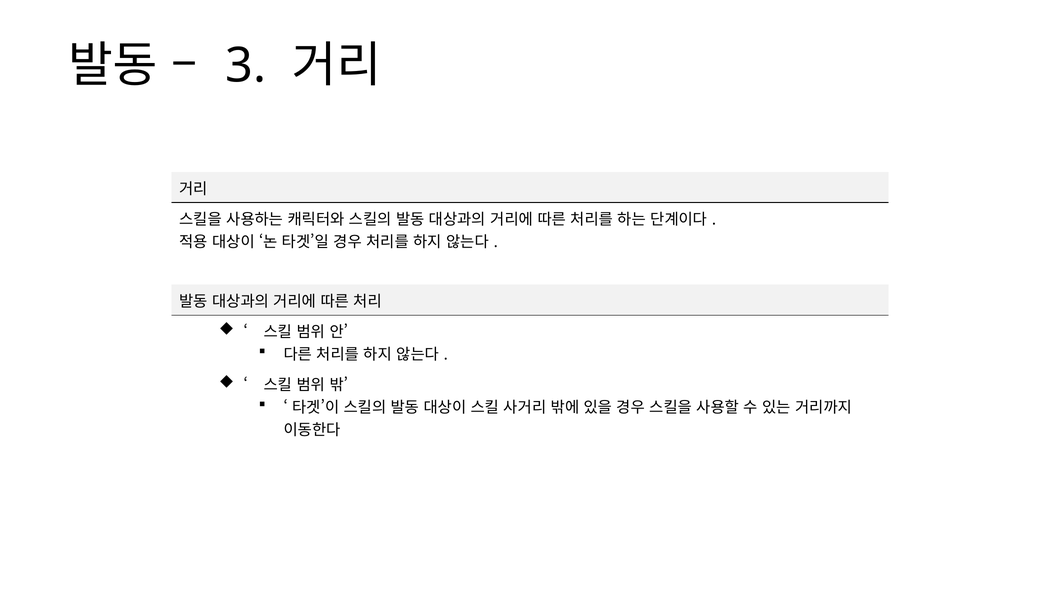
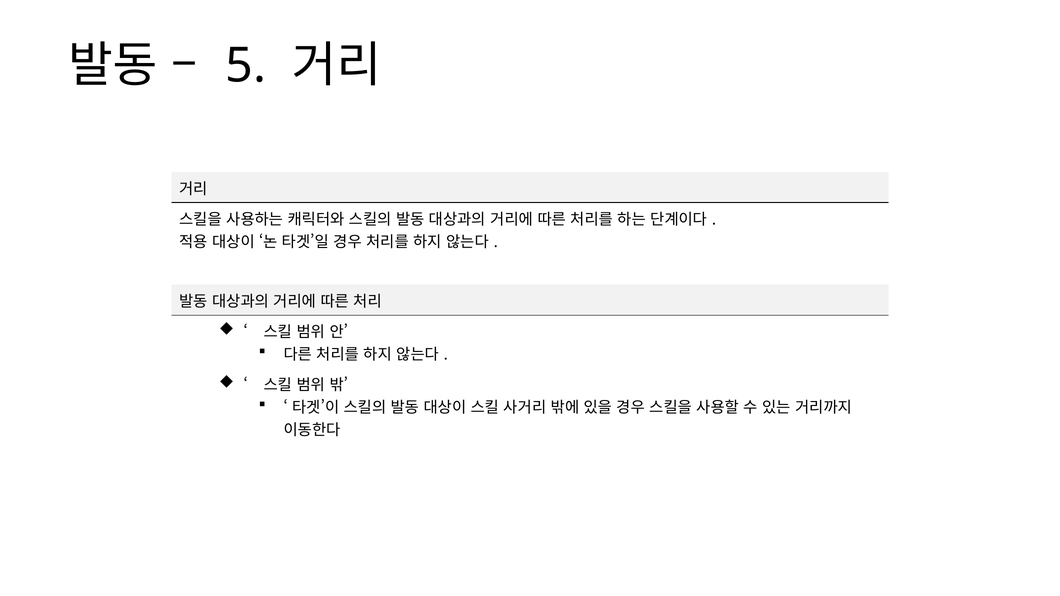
3: 3 -> 5
